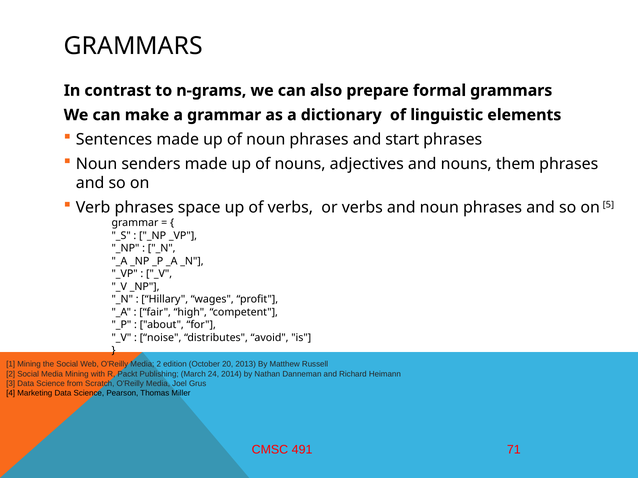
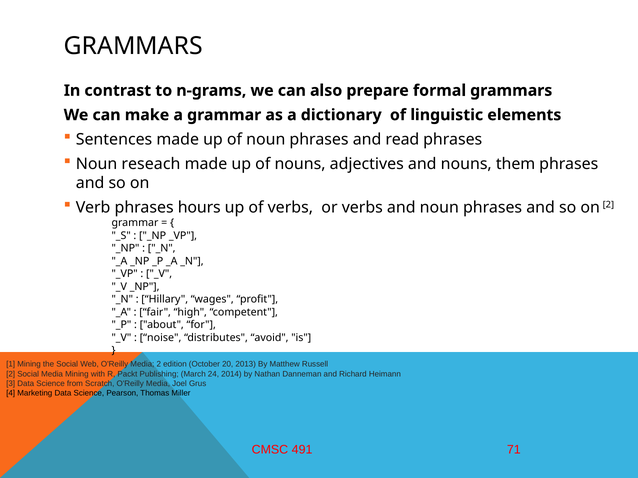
start: start -> read
senders: senders -> reseach
space: space -> hours
on 5: 5 -> 2
